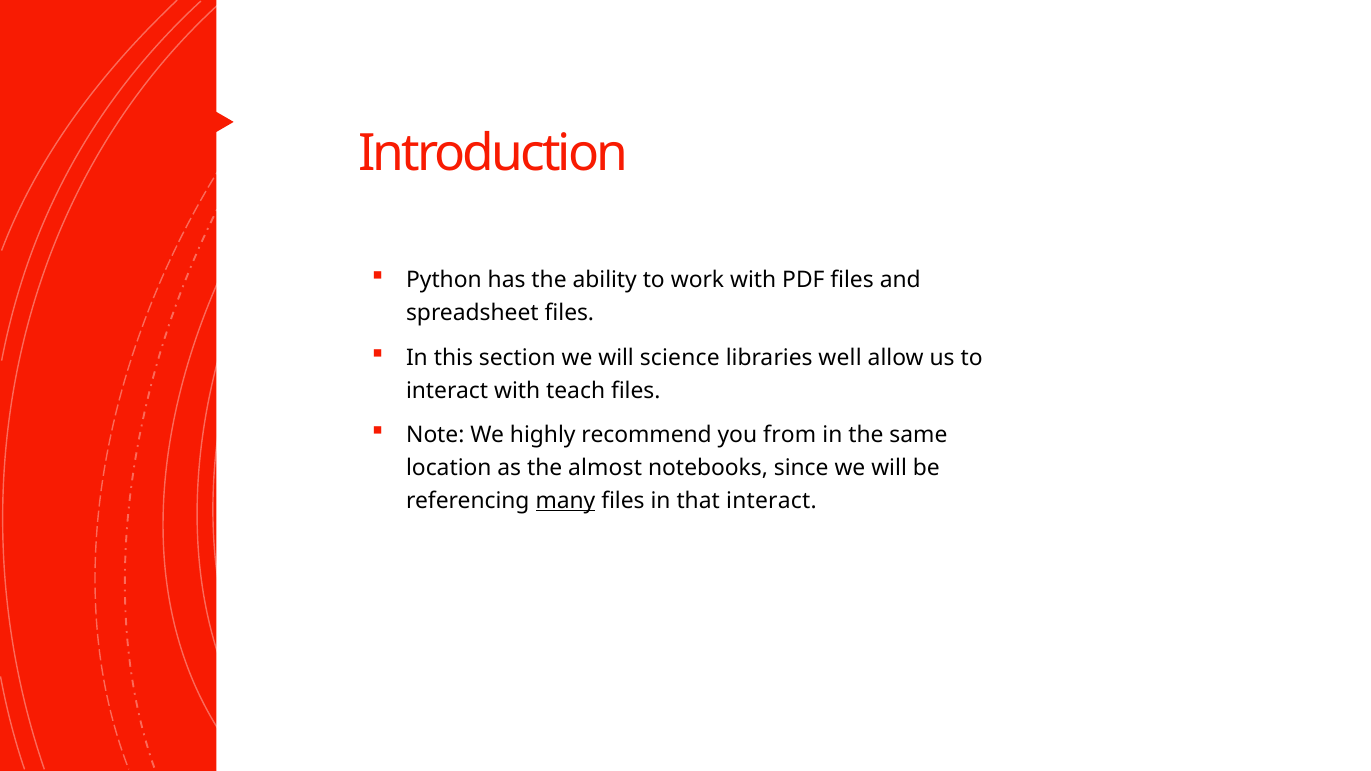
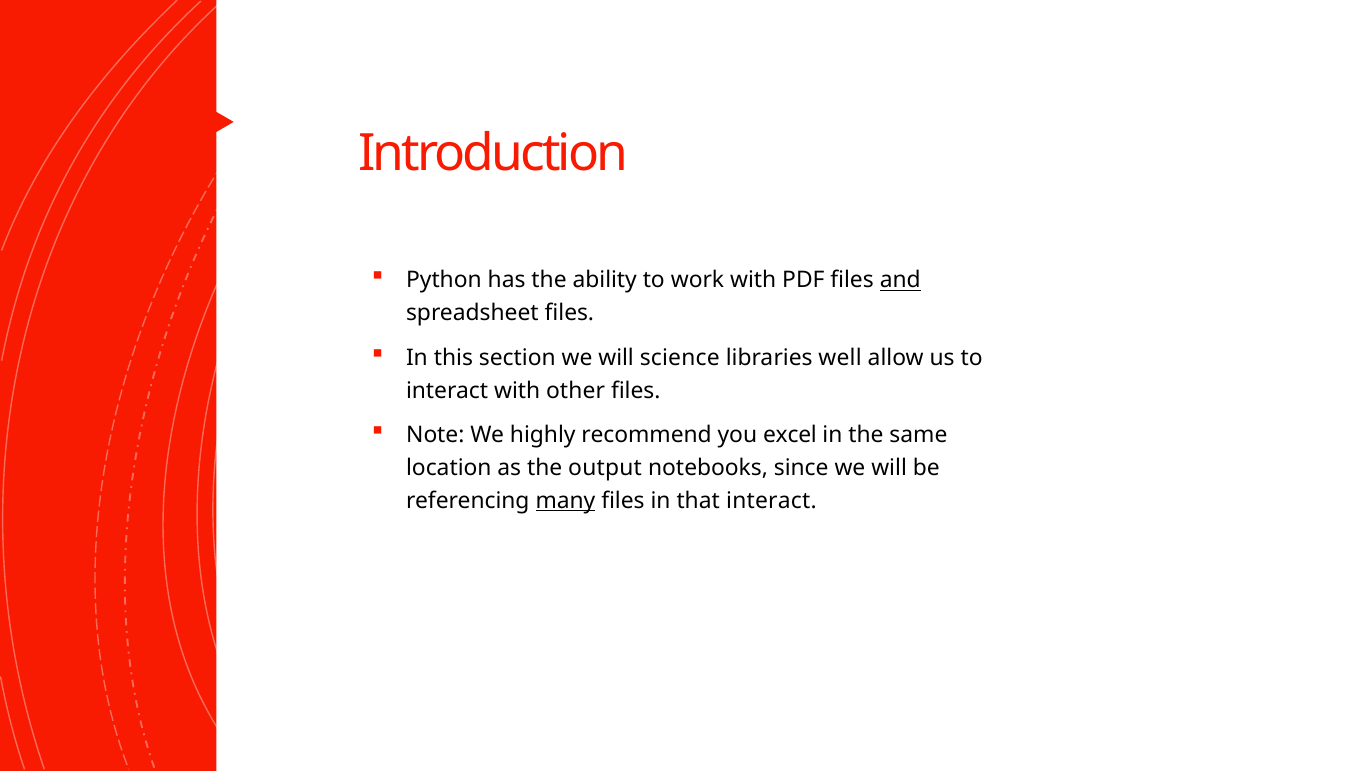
and underline: none -> present
teach: teach -> other
from: from -> excel
almost: almost -> output
